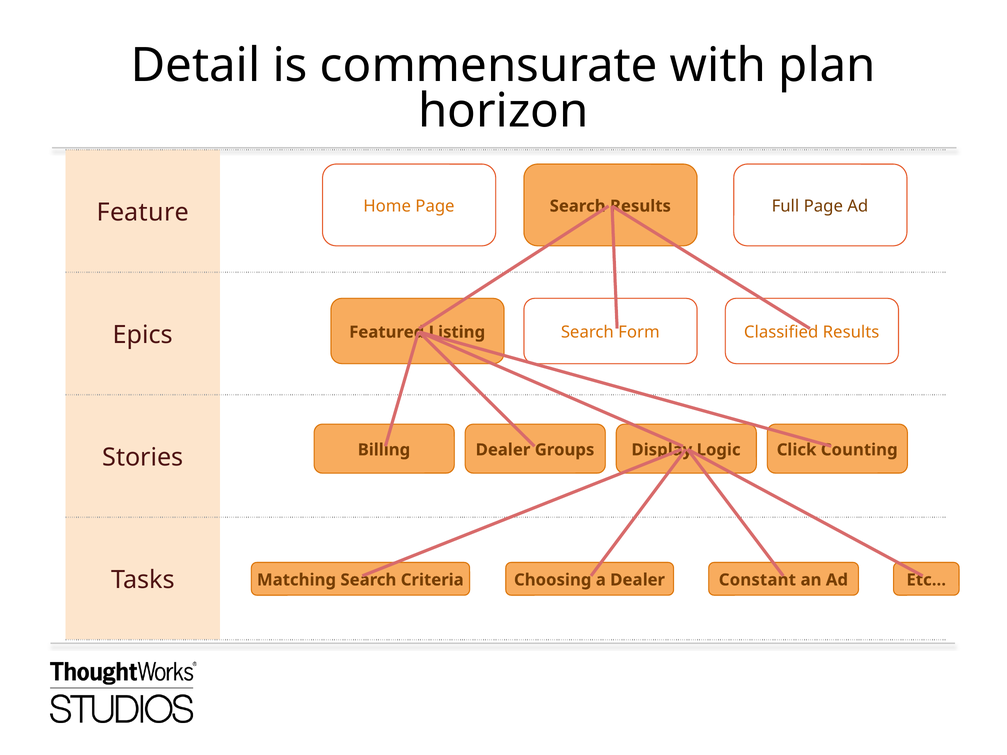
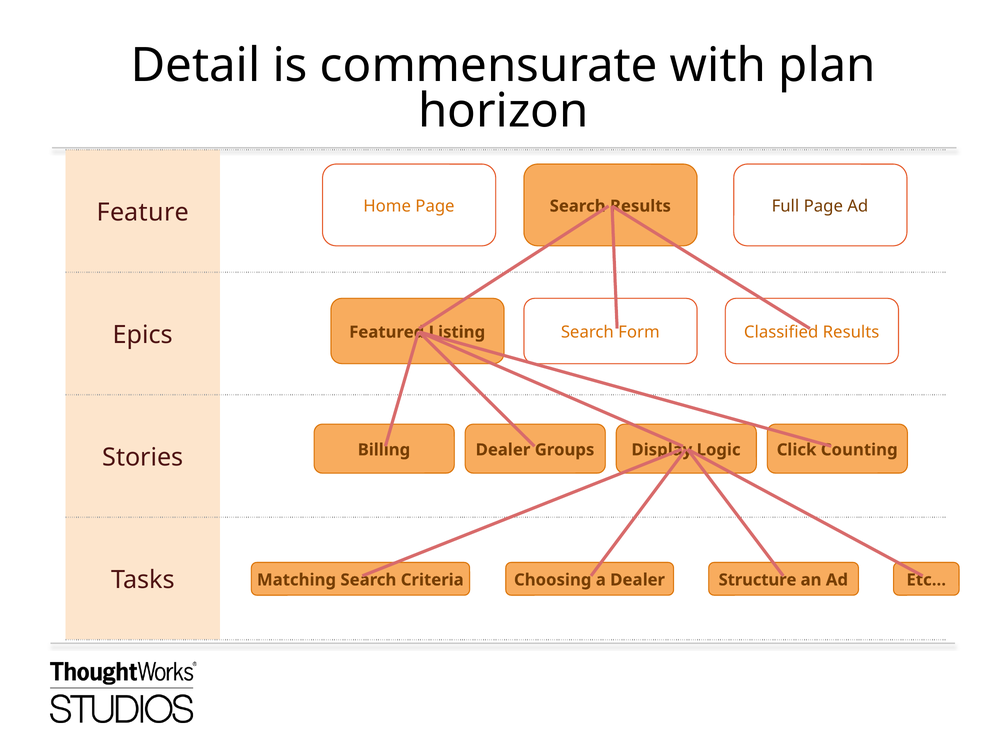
Constant: Constant -> Structure
